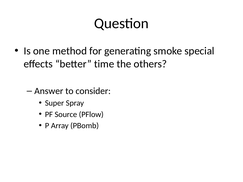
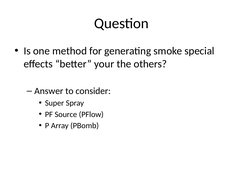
time: time -> your
